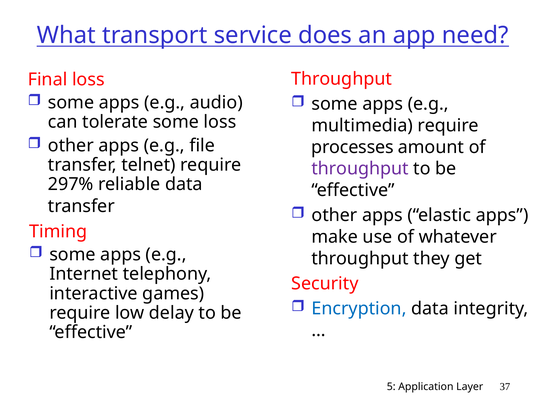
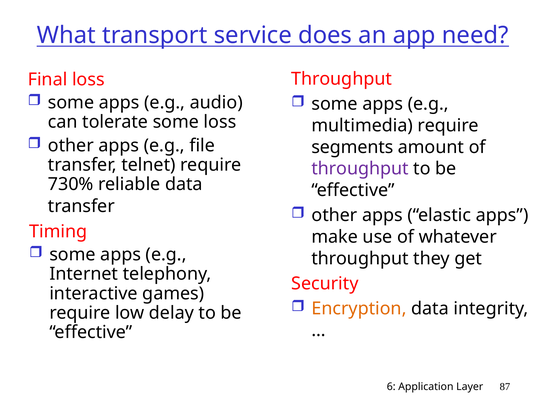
processes: processes -> segments
297%: 297% -> 730%
Encryption colour: blue -> orange
5: 5 -> 6
37: 37 -> 87
